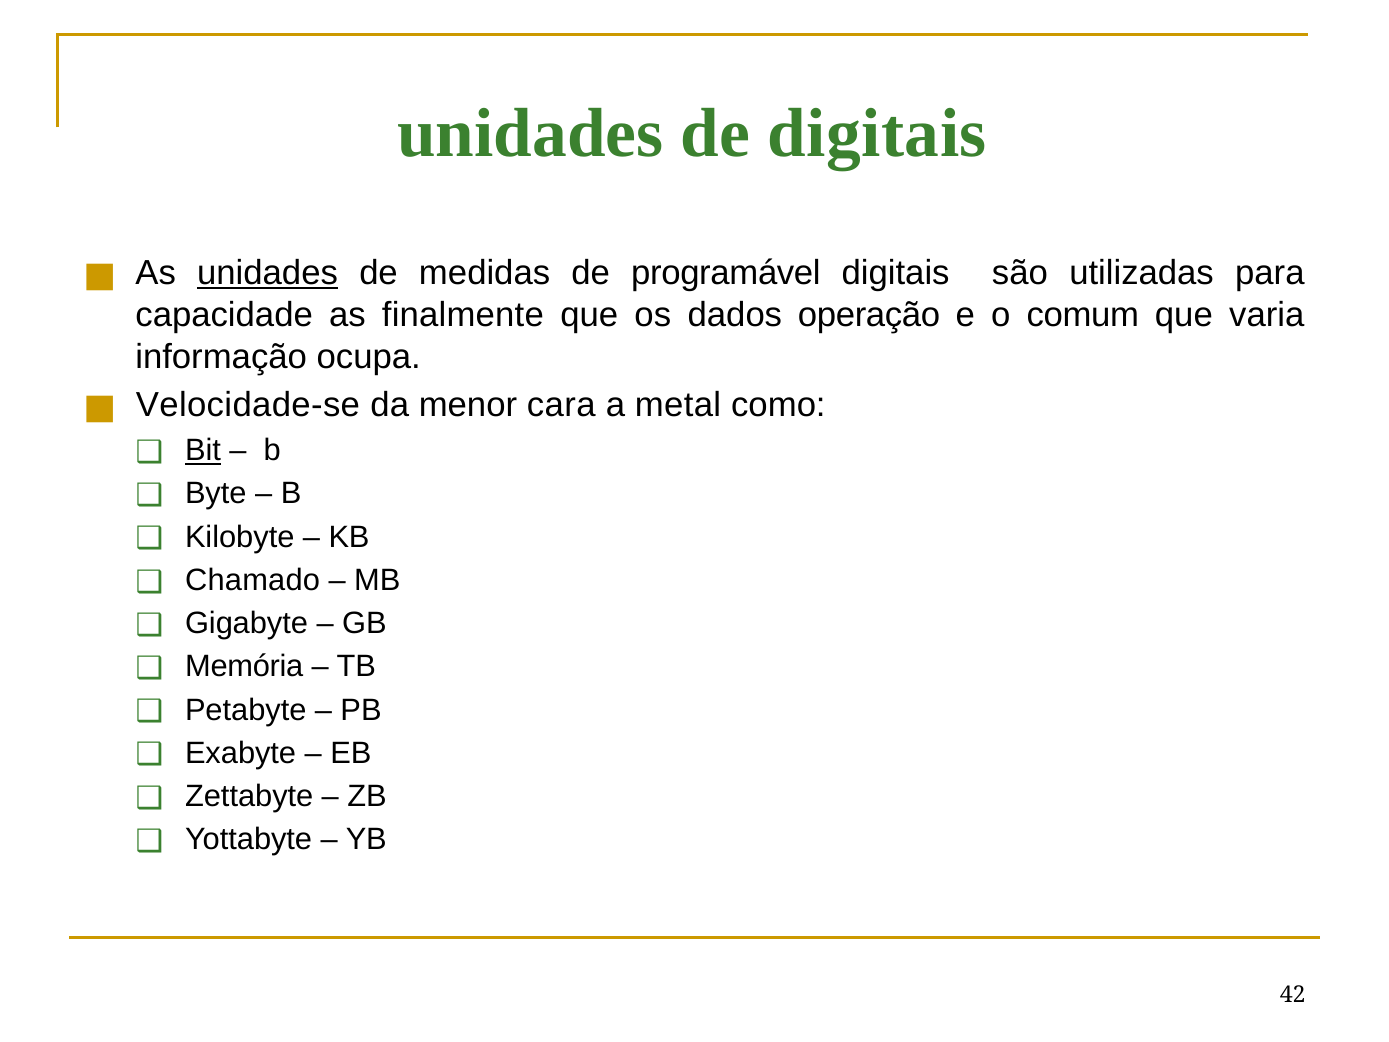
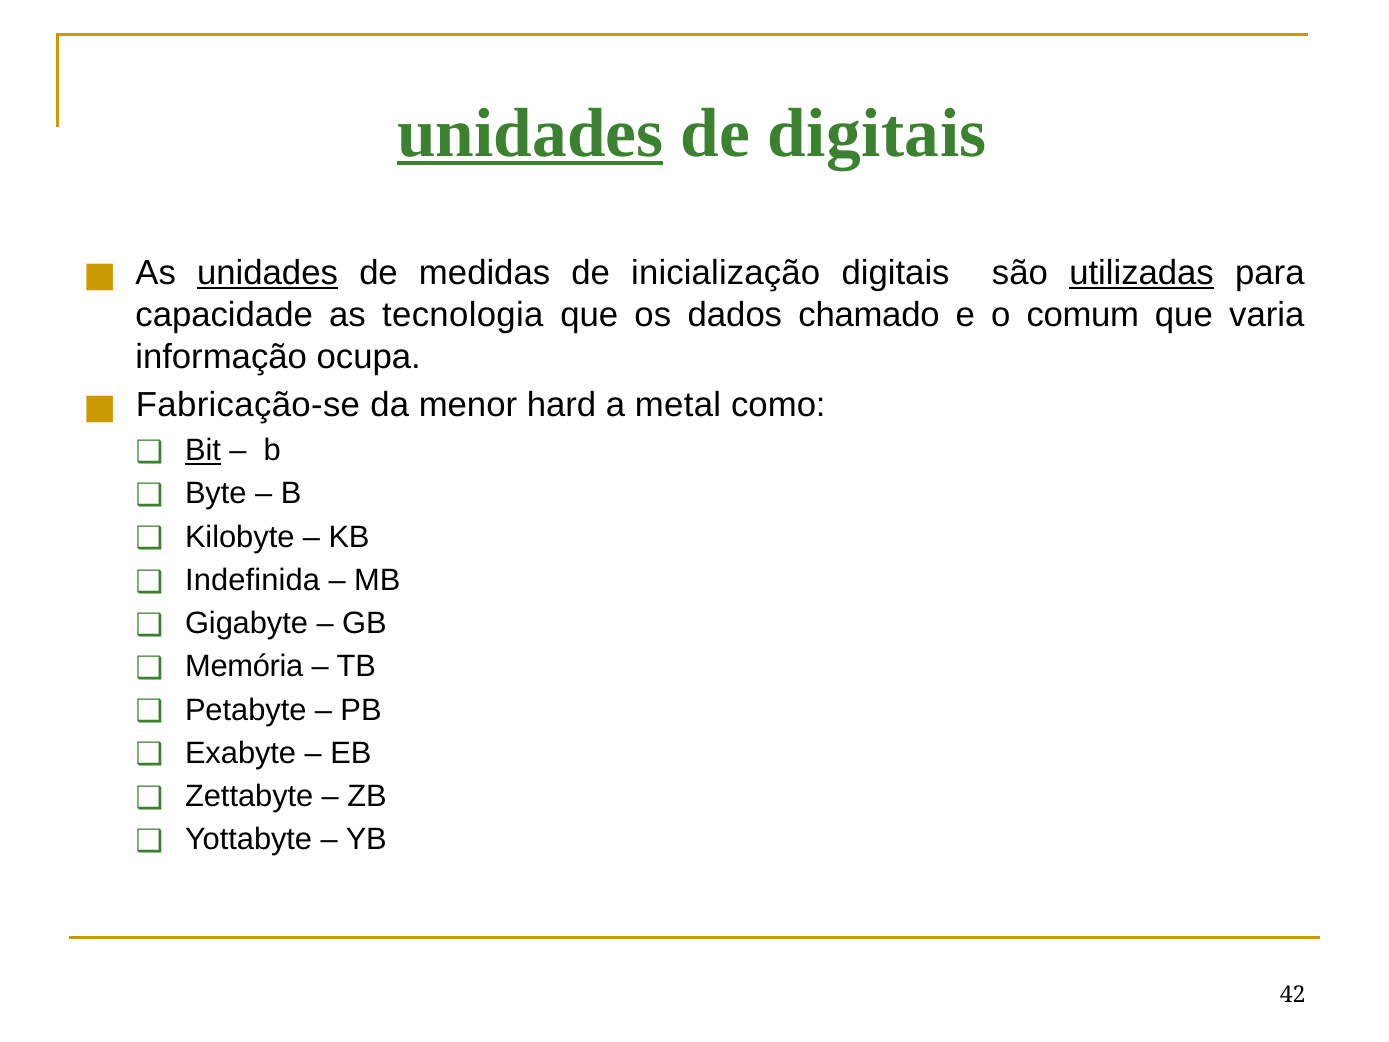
unidades at (530, 133) underline: none -> present
programável: programável -> inicialização
utilizadas underline: none -> present
finalmente: finalmente -> tecnologia
operação: operação -> chamado
Velocidade-se: Velocidade-se -> Fabricação-se
cara: cara -> hard
Chamado: Chamado -> Indefinida
